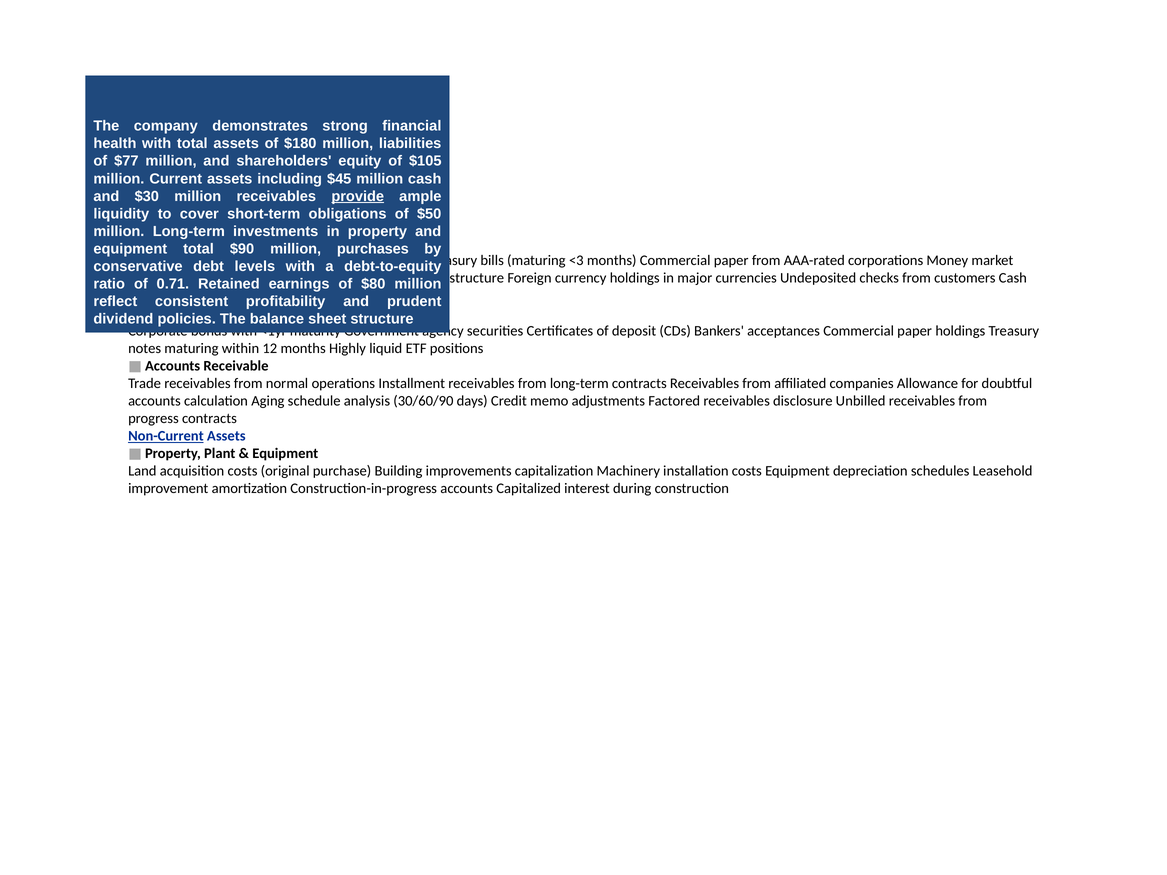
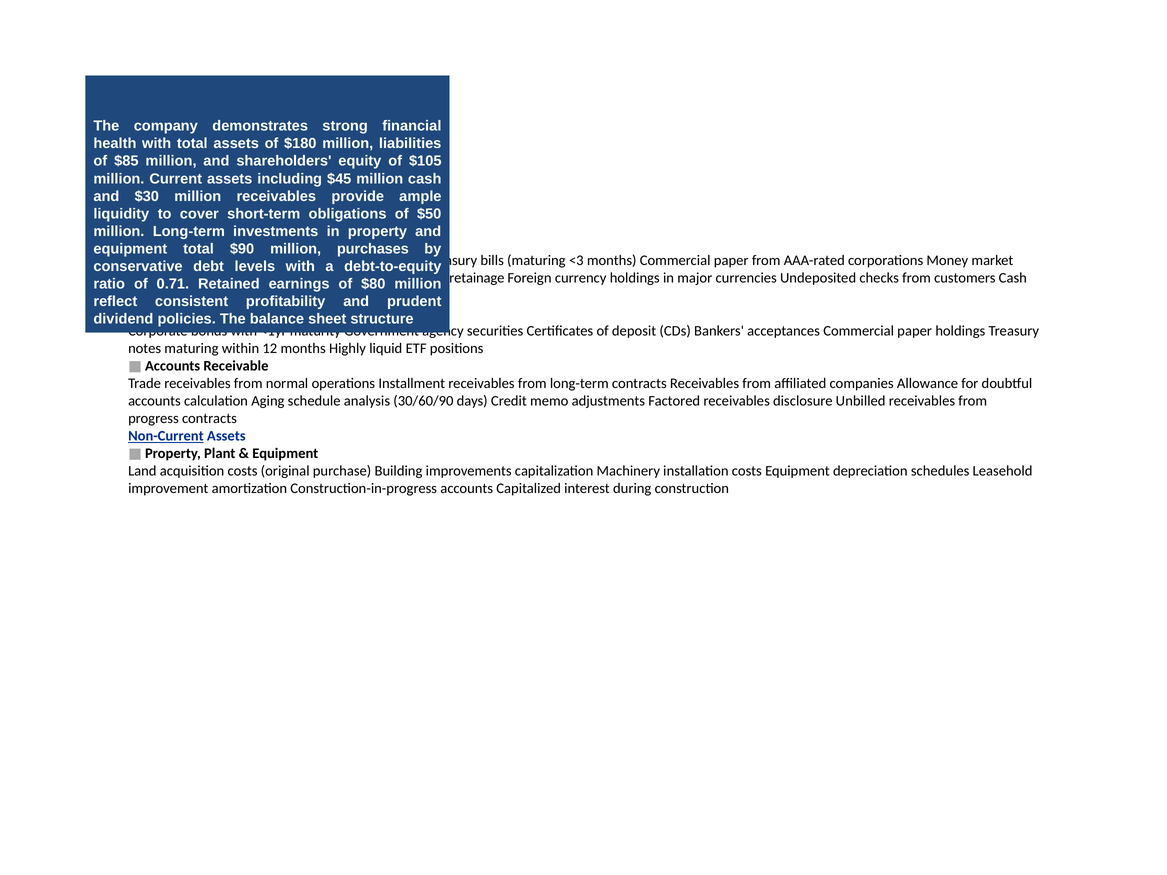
$77: $77 -> $85
provide underline: present -> none
structure at (477, 278): structure -> retainage
